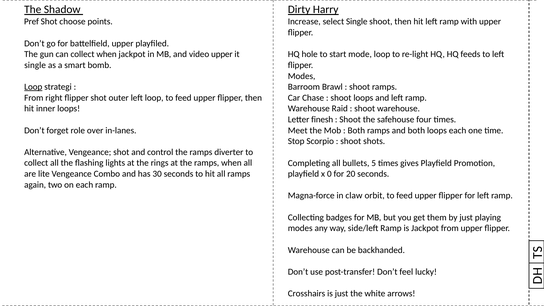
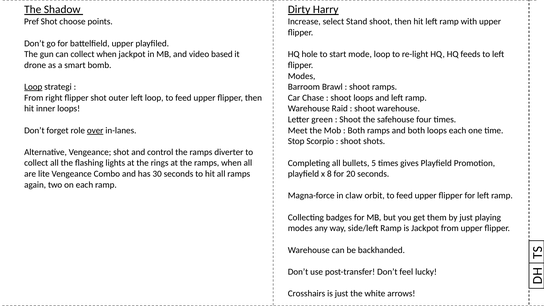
select Single: Single -> Stand
video upper: upper -> based
single at (35, 65): single -> drone
finesh: finesh -> green
over underline: none -> present
0: 0 -> 8
